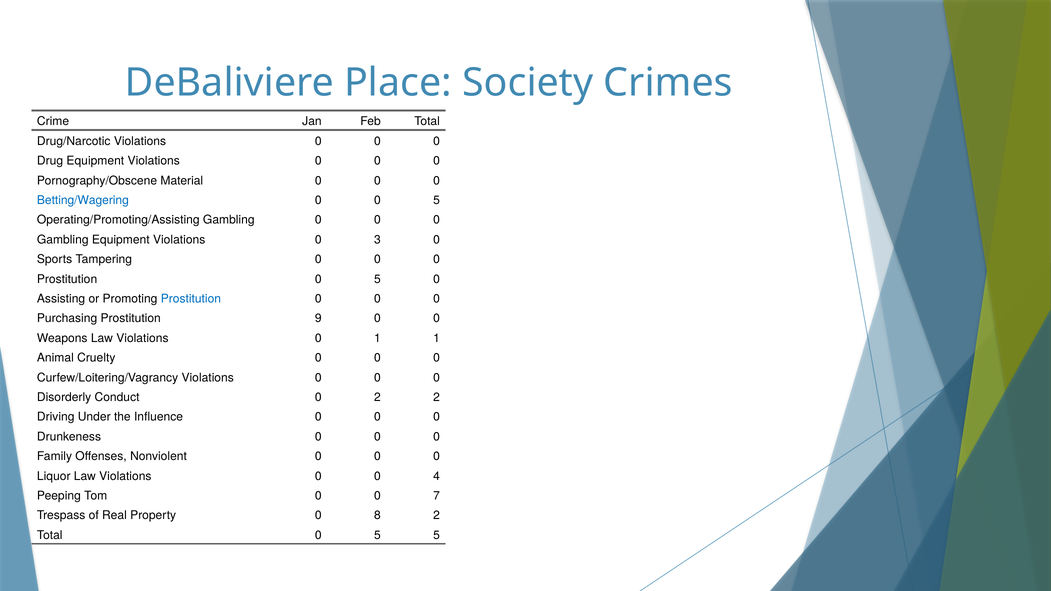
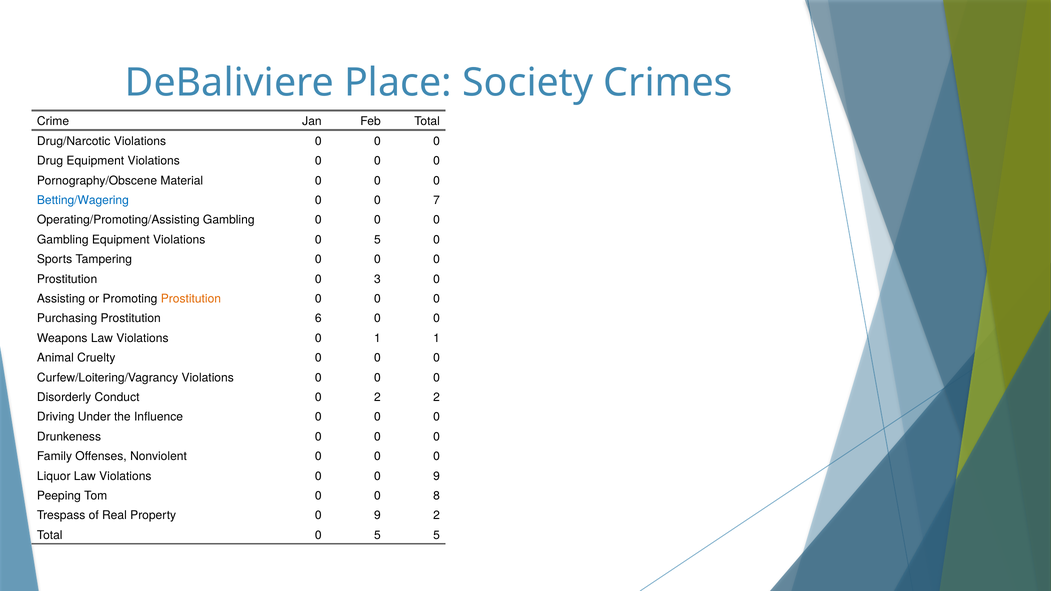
0 0 5: 5 -> 7
Violations 0 3: 3 -> 5
Prostitution 0 5: 5 -> 3
Prostitution at (191, 299) colour: blue -> orange
9: 9 -> 6
0 0 4: 4 -> 9
7: 7 -> 8
Property 0 8: 8 -> 9
